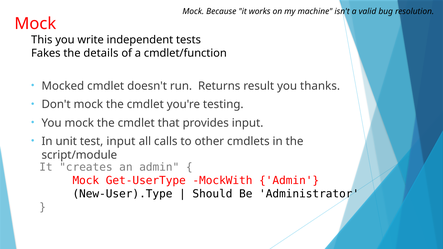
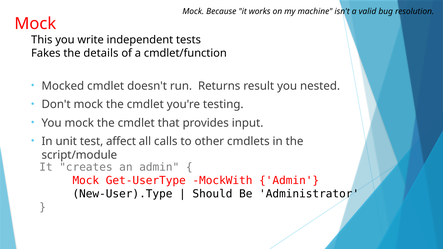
thanks: thanks -> nested
test input: input -> affect
